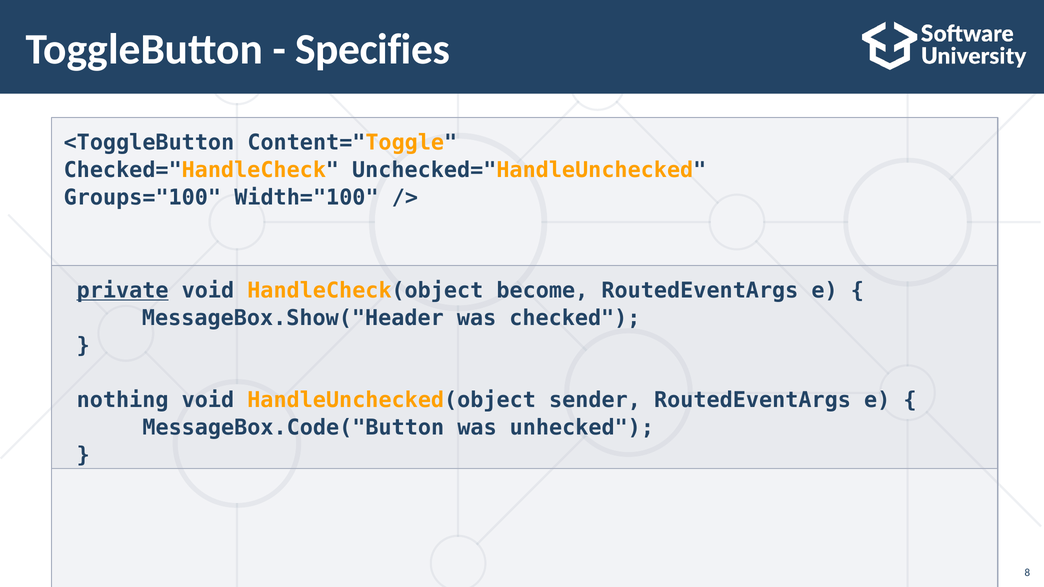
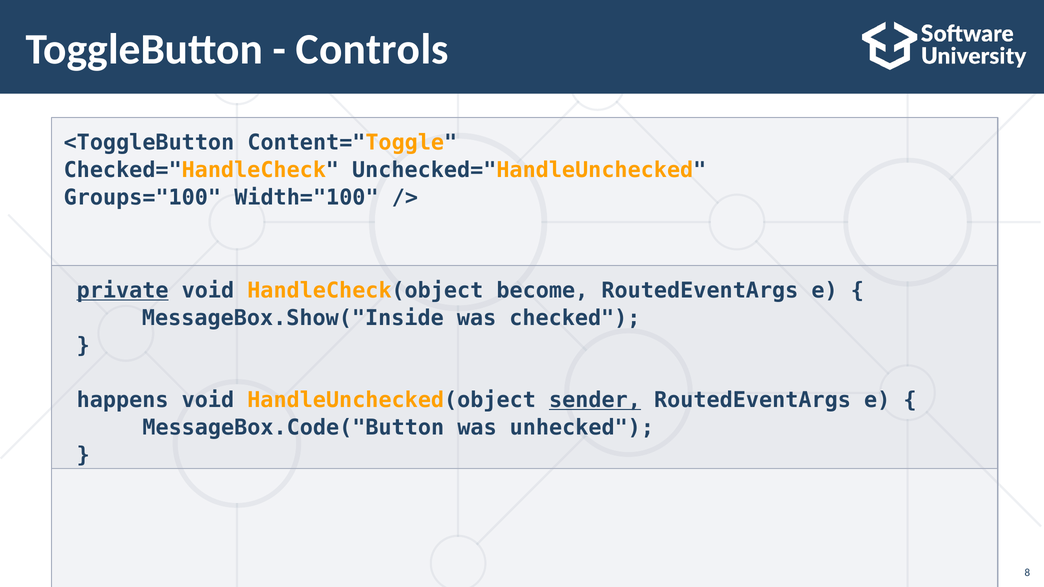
Specifies: Specifies -> Controls
MessageBox.Show("Header: MessageBox.Show("Header -> MessageBox.Show("Inside
nothing: nothing -> happens
sender underline: none -> present
